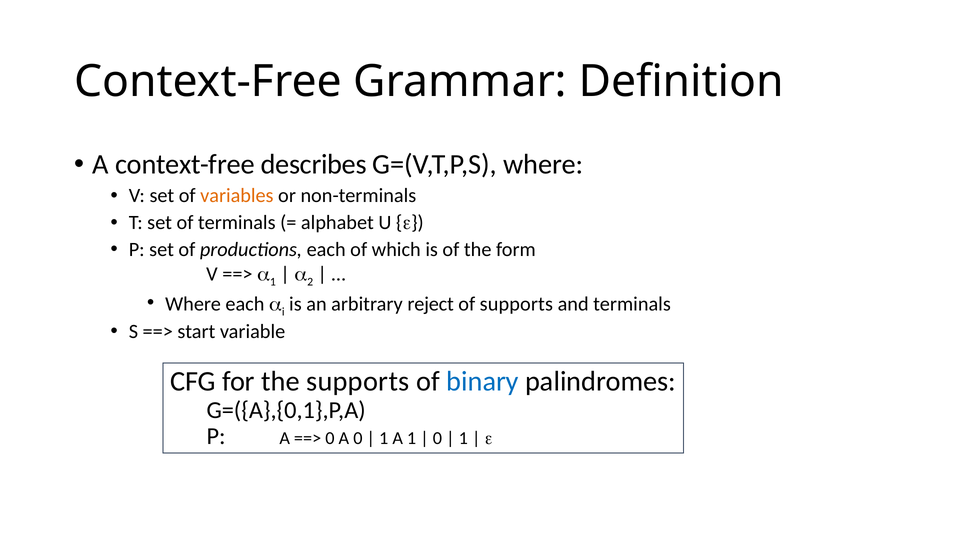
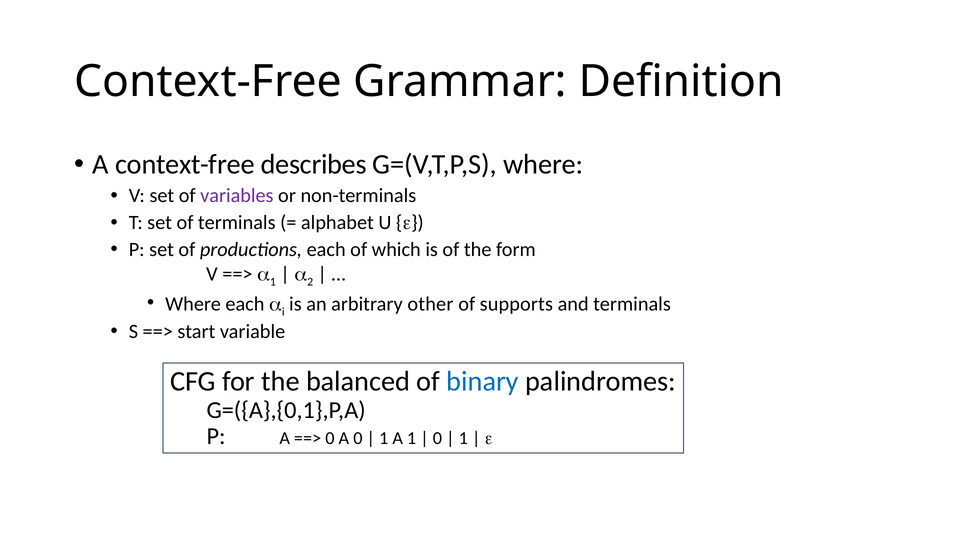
variables colour: orange -> purple
reject: reject -> other
the supports: supports -> balanced
